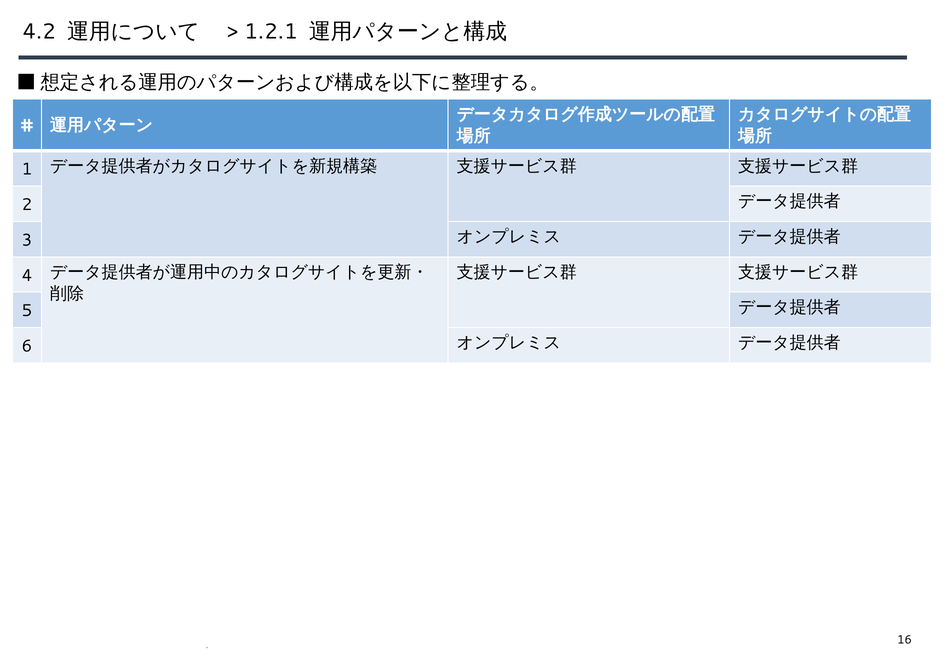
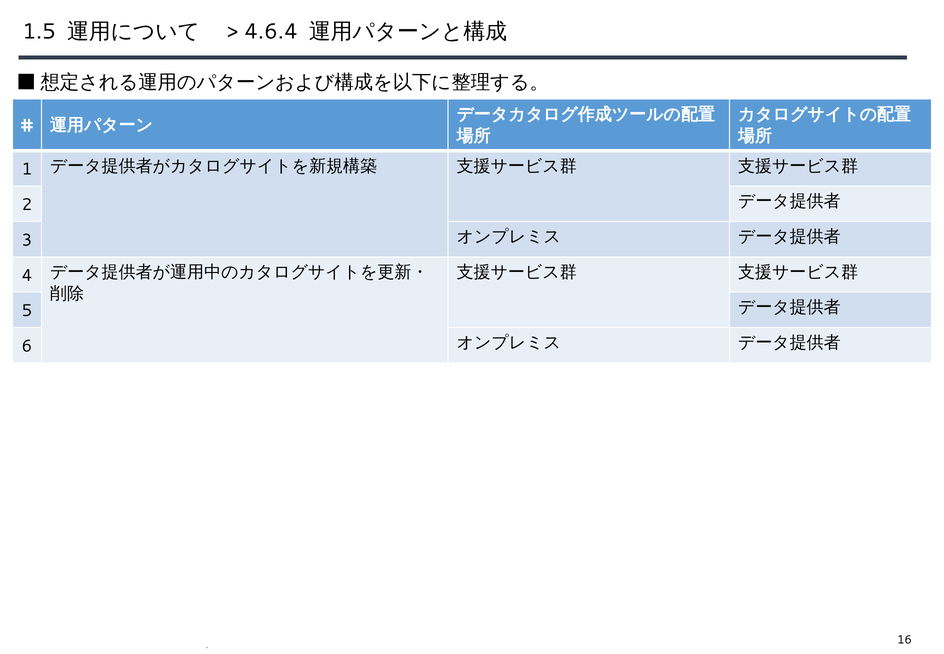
4.2: 4.2 -> 1.5
1.2.1: 1.2.1 -> 4.6.4
